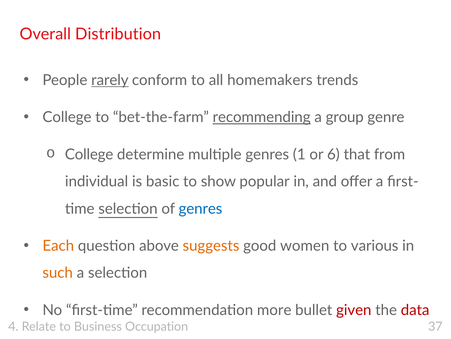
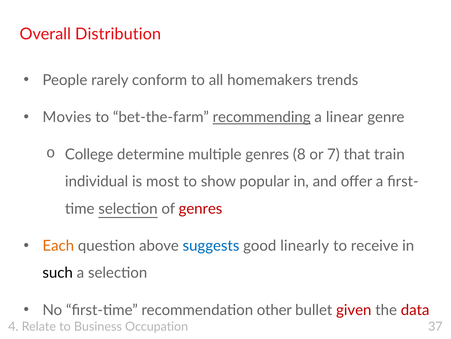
rarely underline: present -> none
College at (67, 117): College -> Movies
group: group -> linear
1: 1 -> 8
6: 6 -> 7
from: from -> train
basic: basic -> most
genres at (200, 208) colour: blue -> red
suggests colour: orange -> blue
women: women -> linearly
various: various -> receive
such colour: orange -> black
more: more -> other
